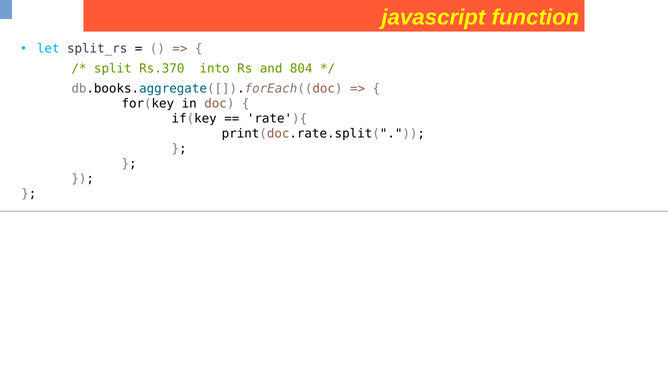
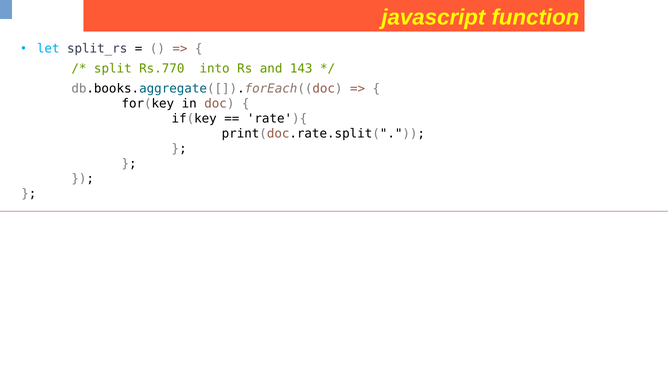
Rs.370: Rs.370 -> Rs.770
804: 804 -> 143
